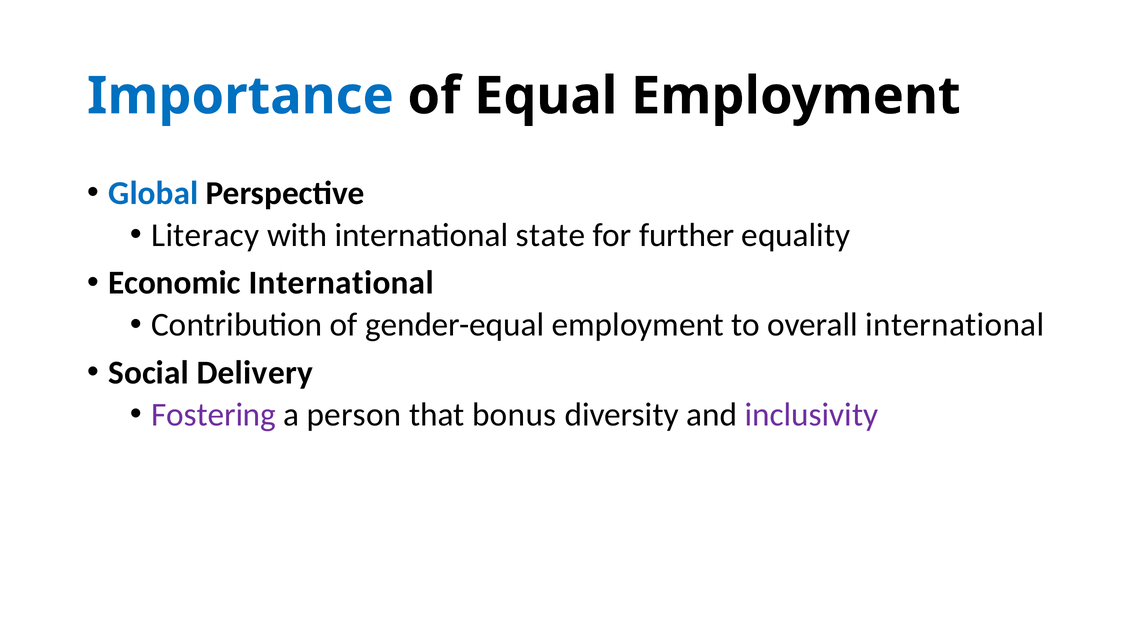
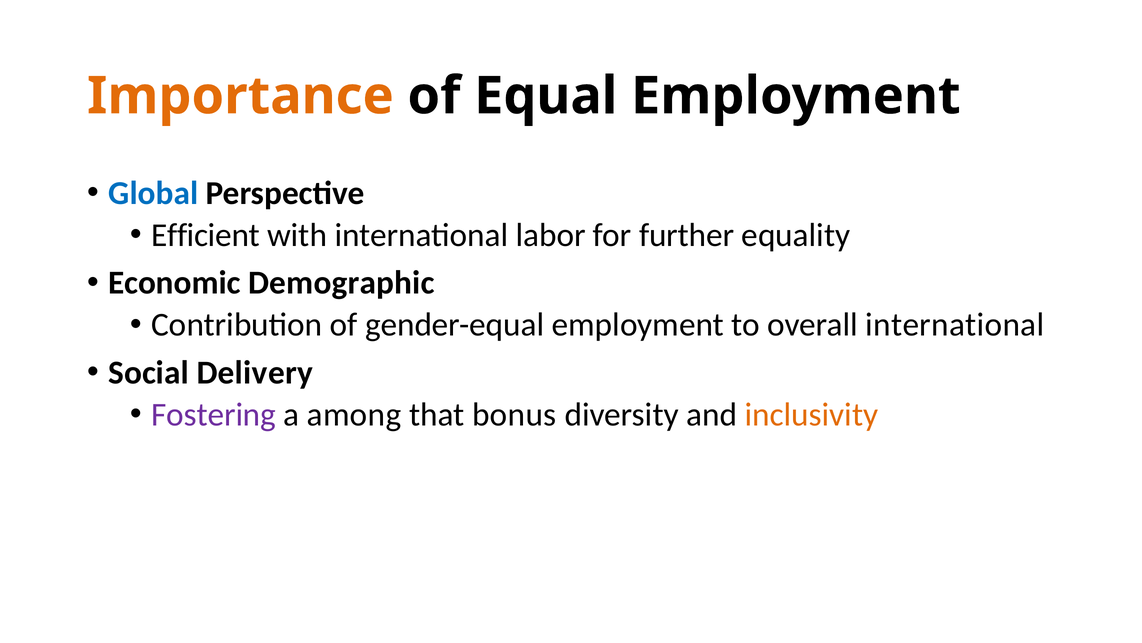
Importance colour: blue -> orange
Literacy: Literacy -> Efficient
state: state -> labor
Economic International: International -> Demographic
person: person -> among
inclusivity colour: purple -> orange
